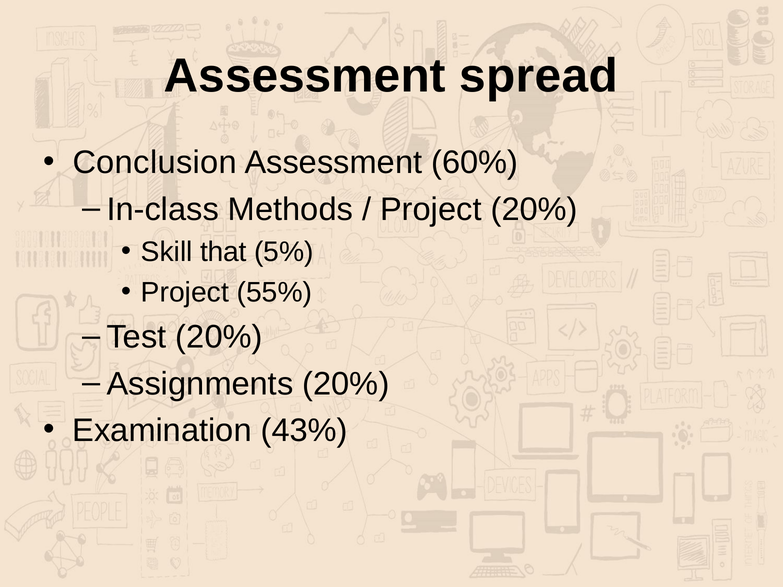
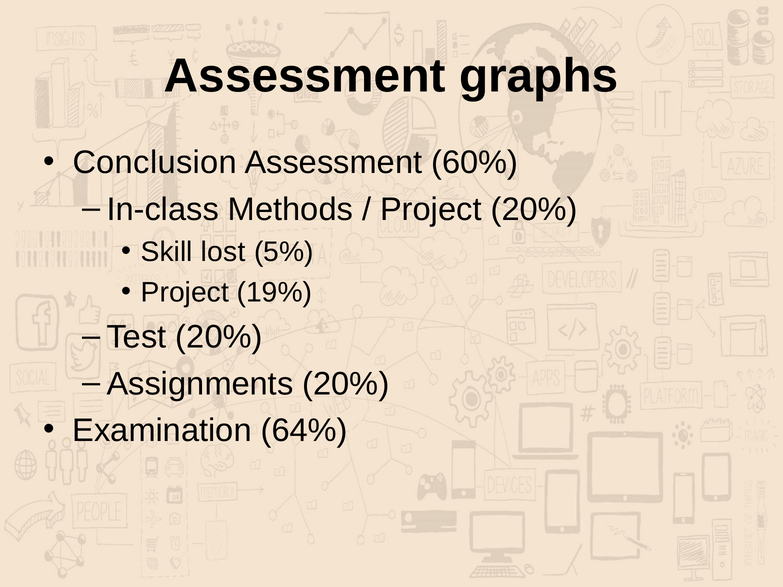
spread: spread -> graphs
that: that -> lost
55%: 55% -> 19%
43%: 43% -> 64%
